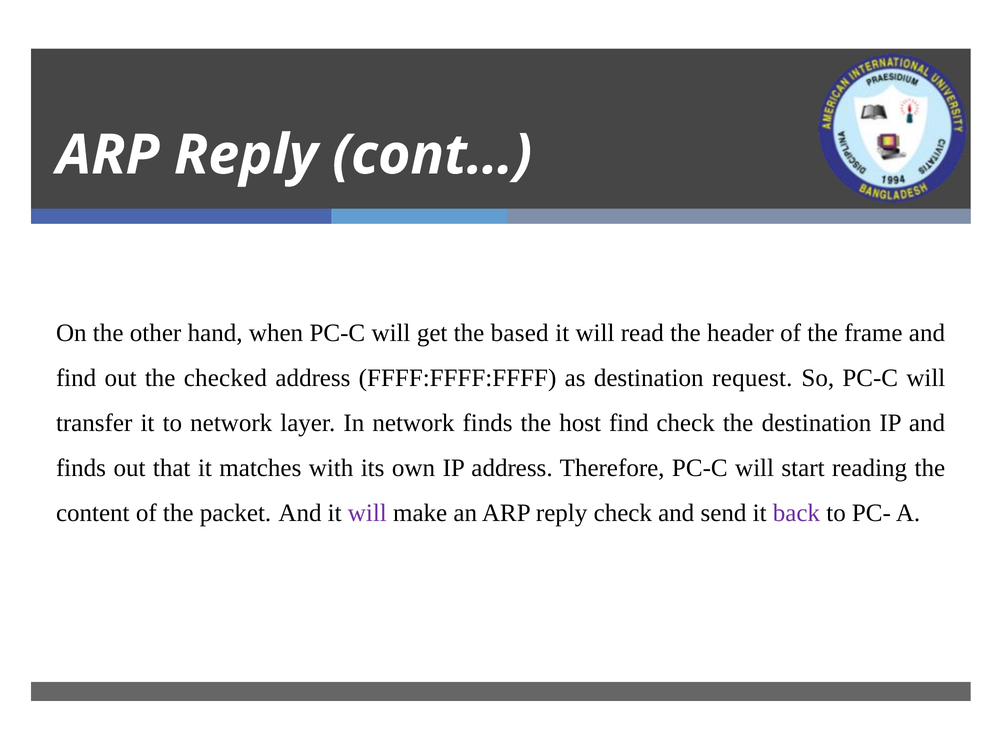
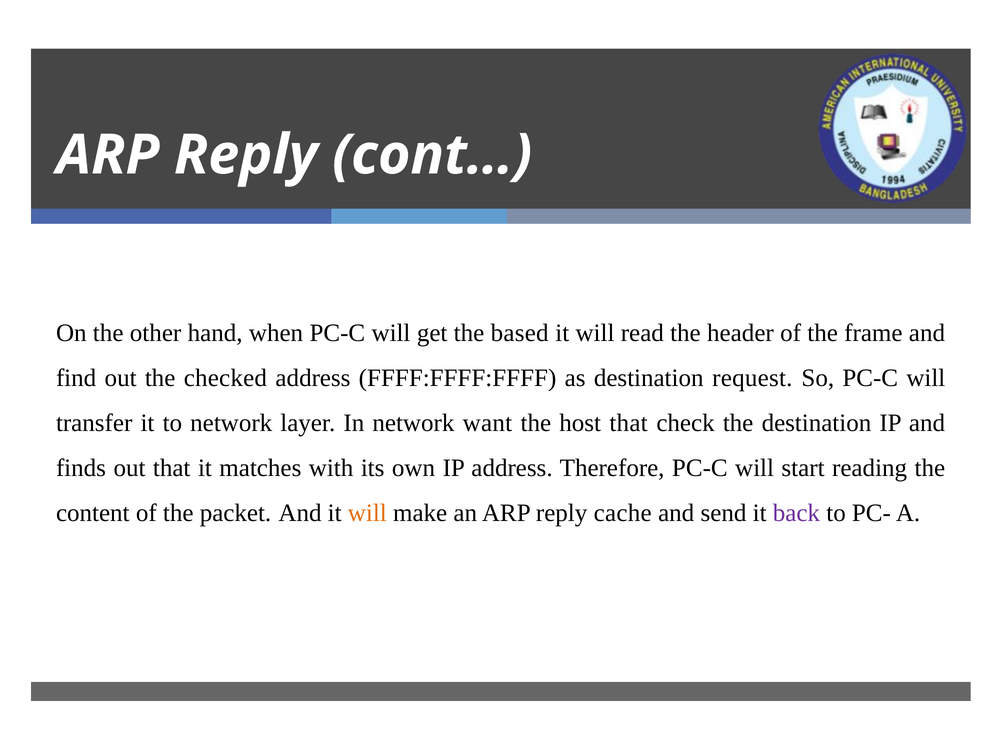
network finds: finds -> want
host find: find -> that
will at (367, 513) colour: purple -> orange
reply check: check -> cache
